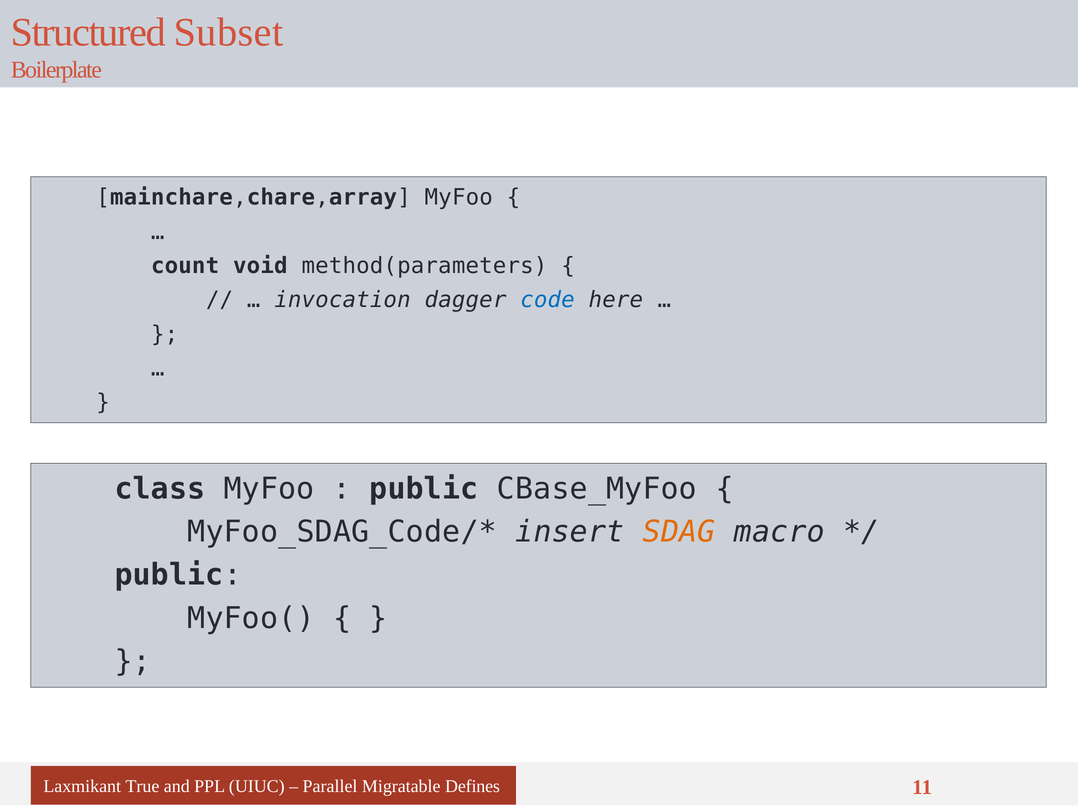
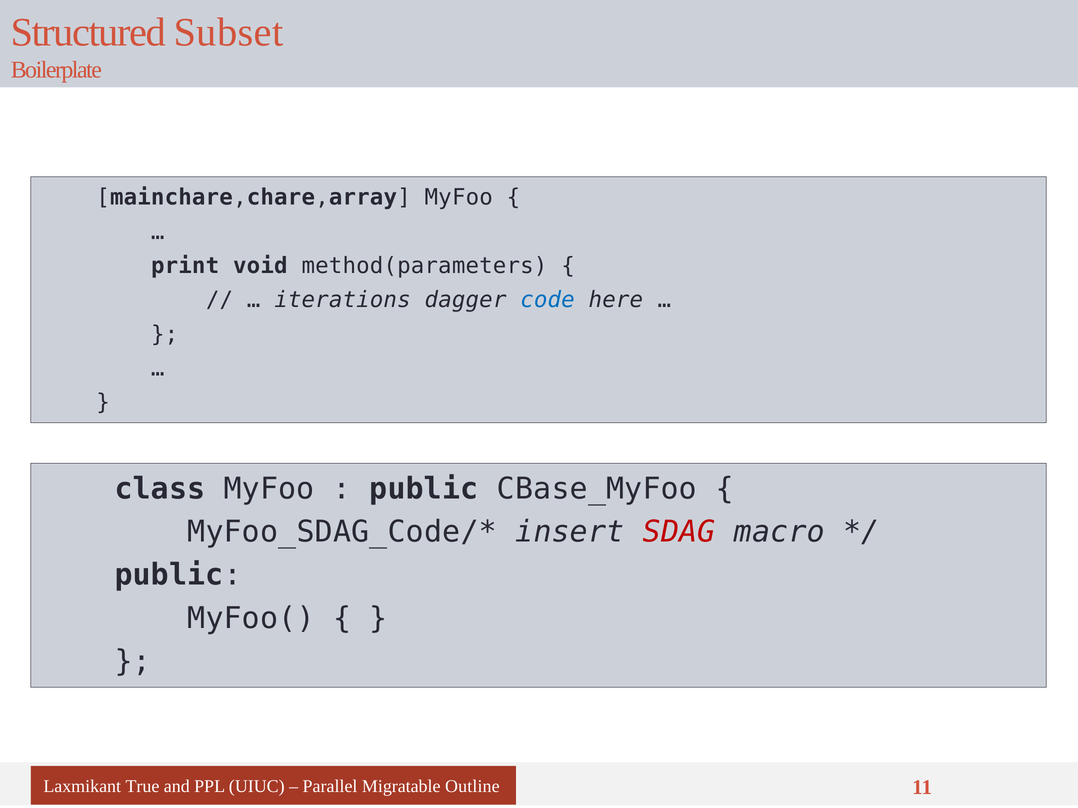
count: count -> print
invocation: invocation -> iterations
SDAG colour: orange -> red
Defines: Defines -> Outline
